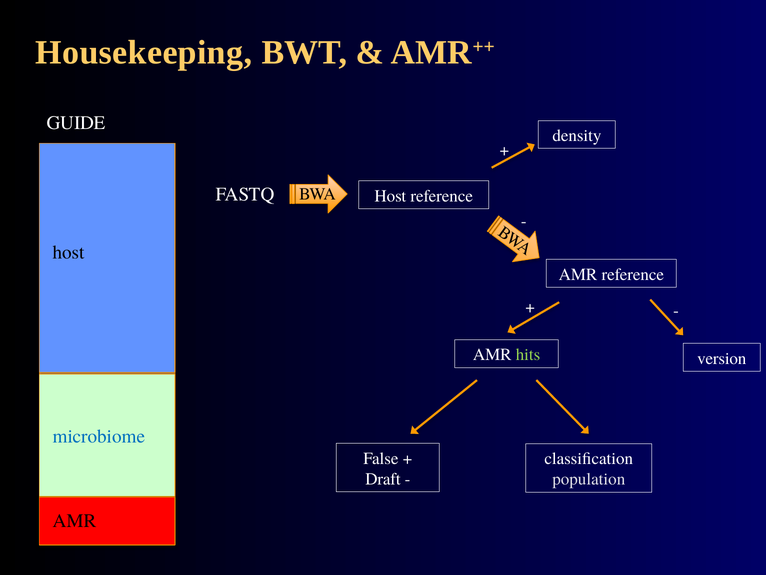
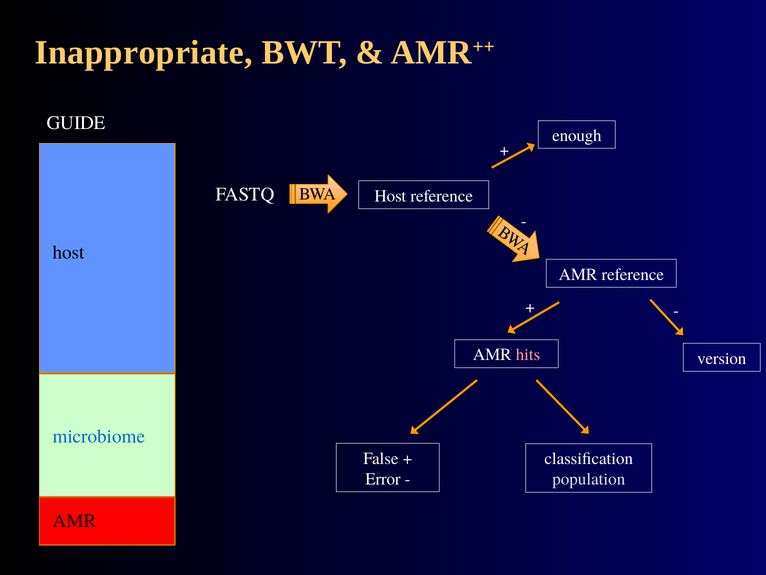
Housekeeping: Housekeeping -> Inappropriate
density: density -> enough
hits colour: light green -> pink
Draft: Draft -> Error
